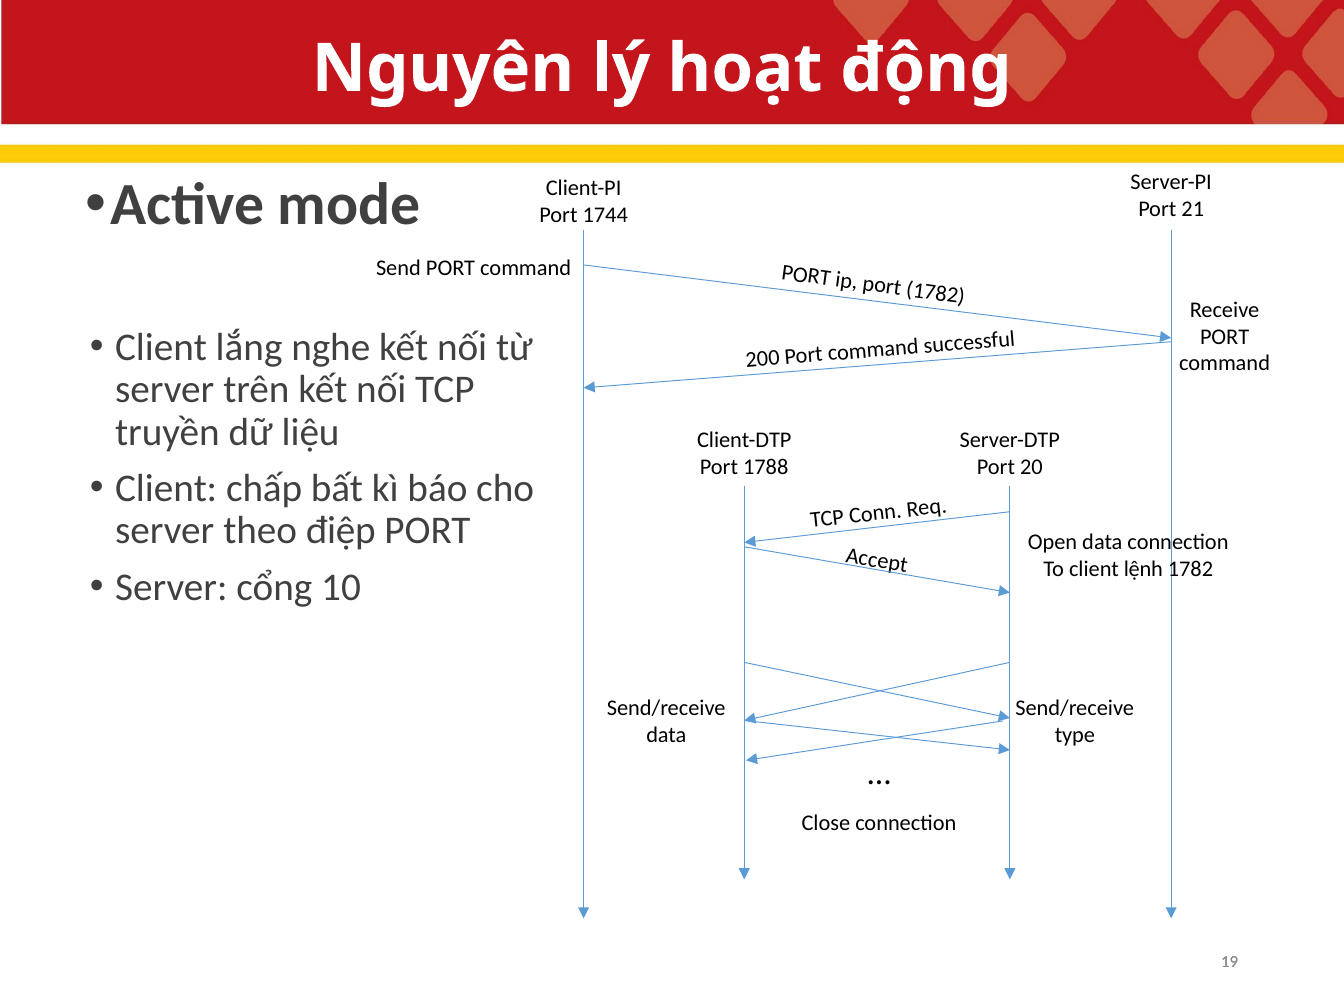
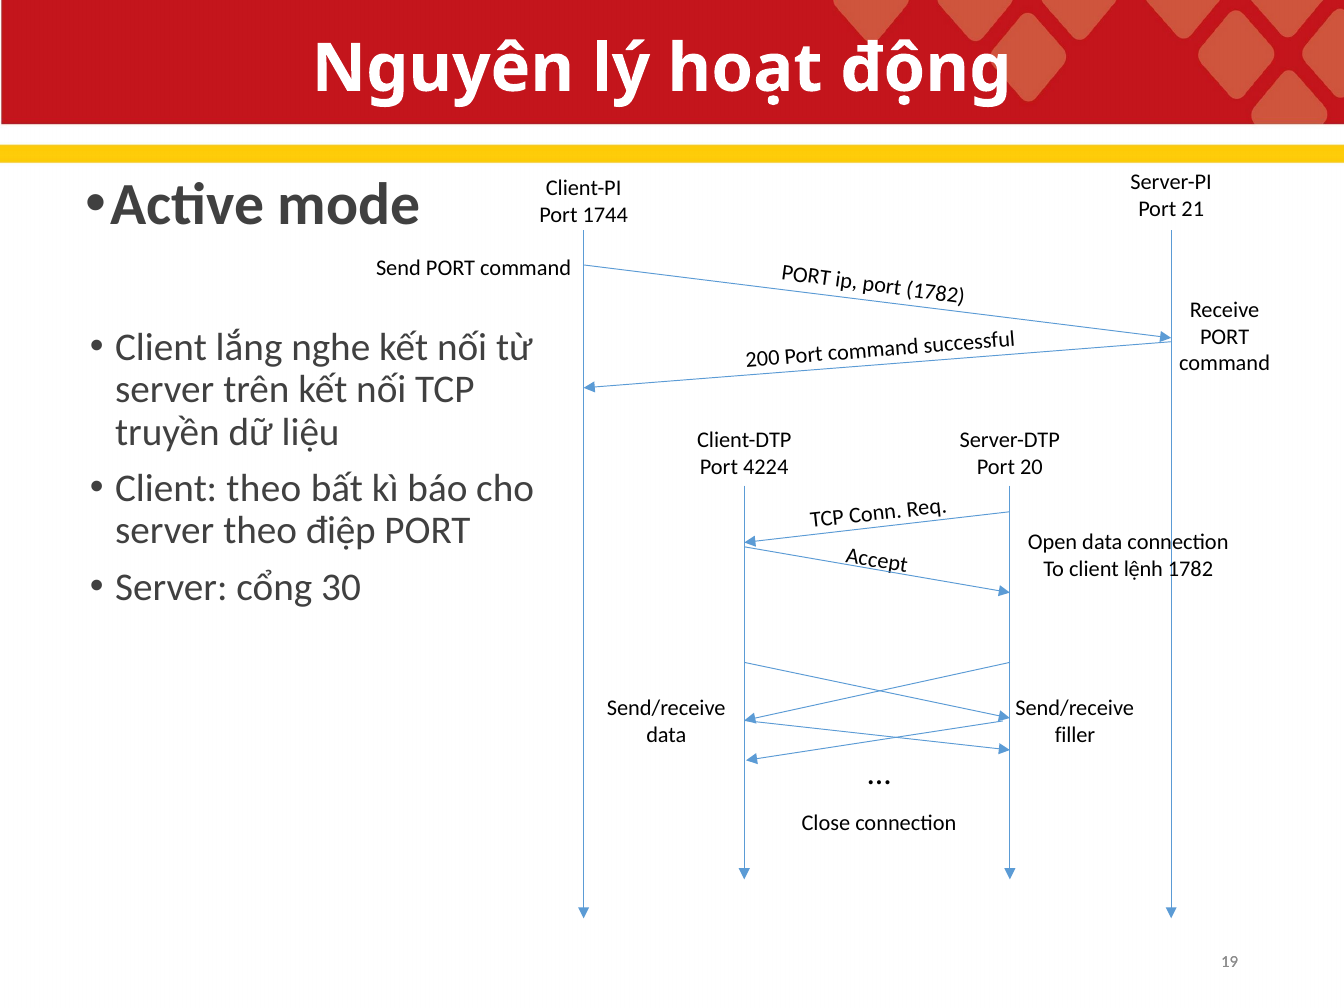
1788: 1788 -> 4224
Client chấp: chấp -> theo
10: 10 -> 30
type: type -> filler
